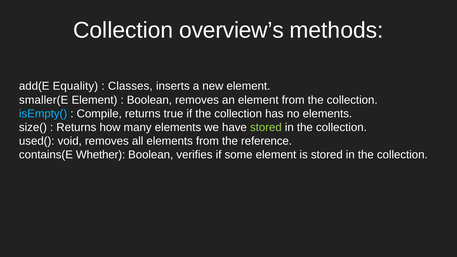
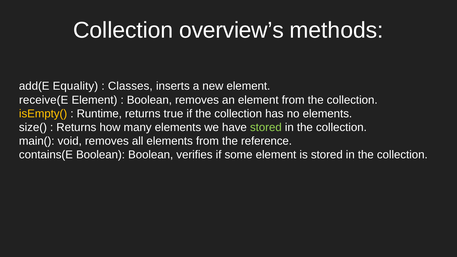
smaller(E: smaller(E -> receive(E
isEmpty( colour: light blue -> yellow
Compile: Compile -> Runtime
used(: used( -> main(
contains(E Whether: Whether -> Boolean
